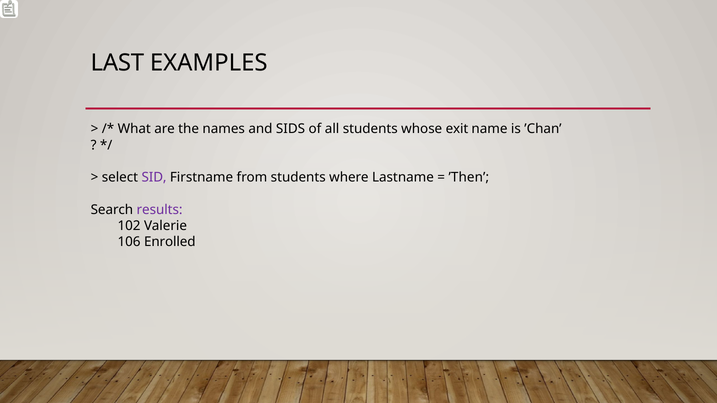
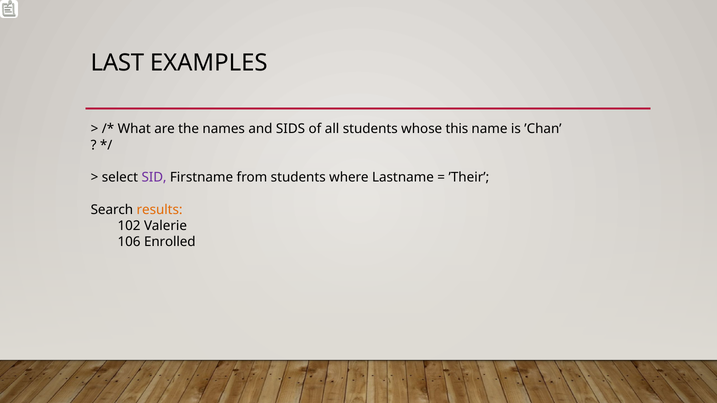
exit: exit -> this
’Then: ’Then -> ’Their
results colour: purple -> orange
